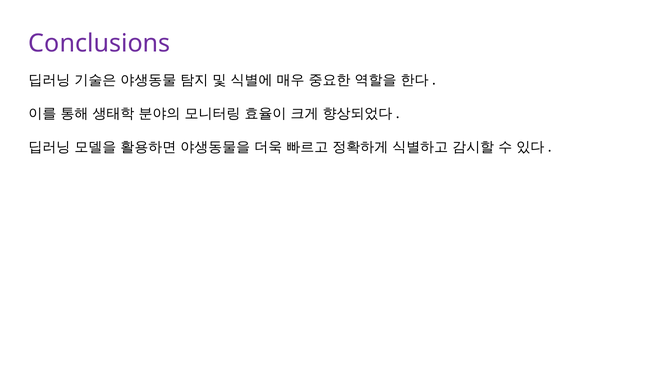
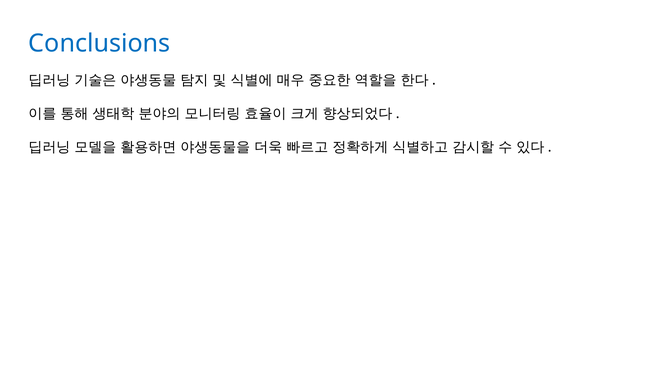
Conclusions colour: purple -> blue
